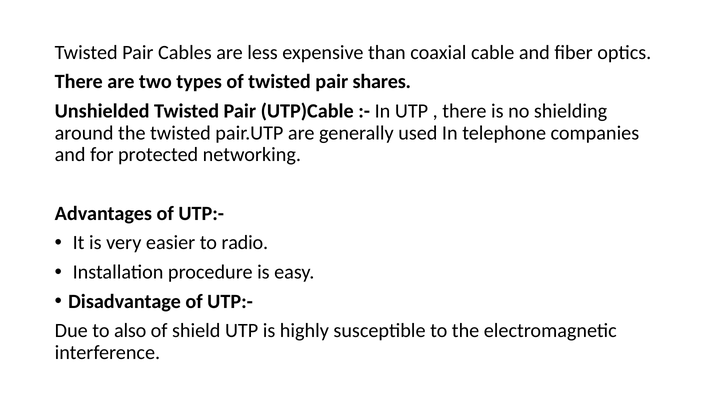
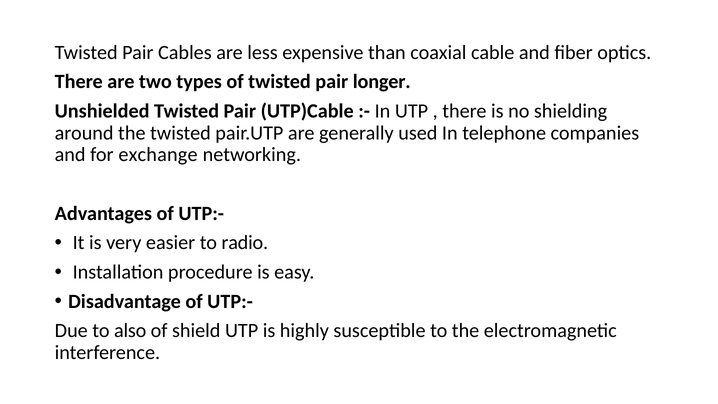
shares: shares -> longer
protected: protected -> exchange
